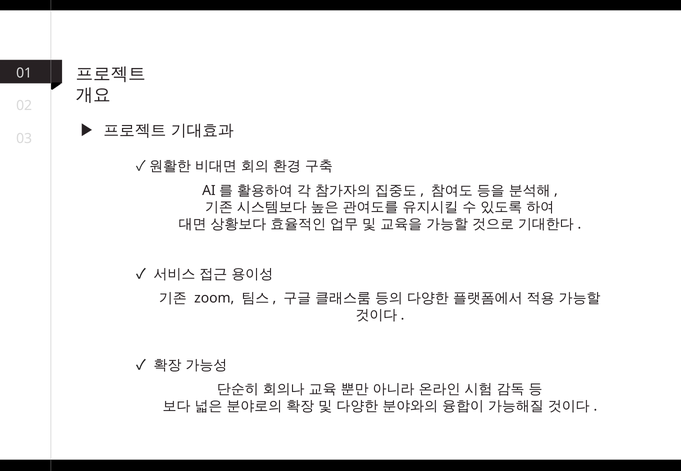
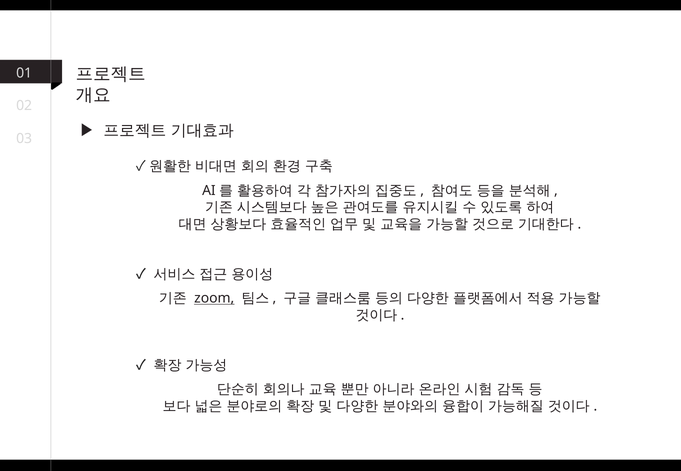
zoom underline: none -> present
